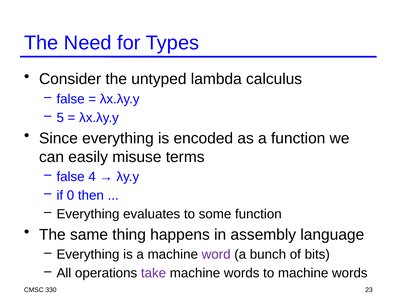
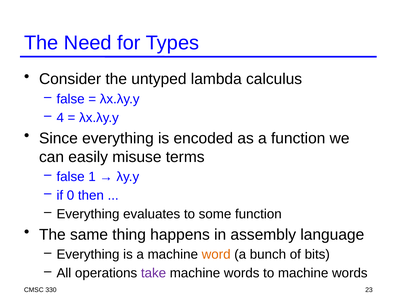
5: 5 -> 4
4: 4 -> 1
word colour: purple -> orange
